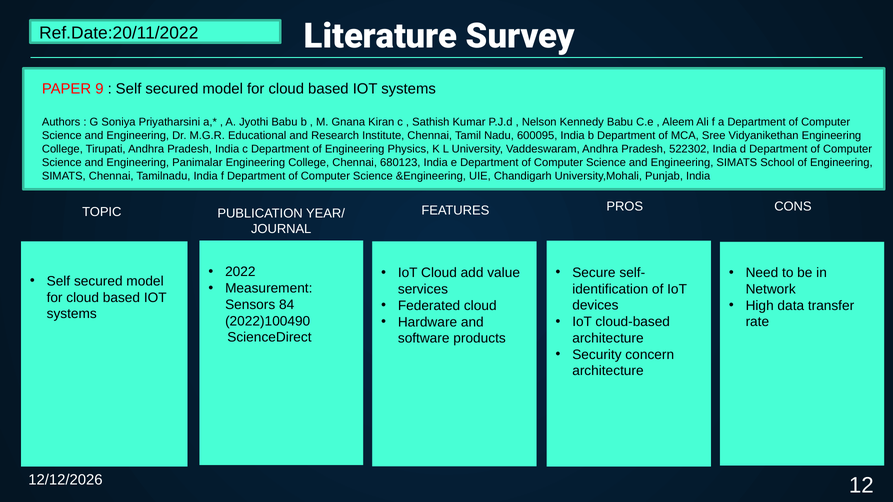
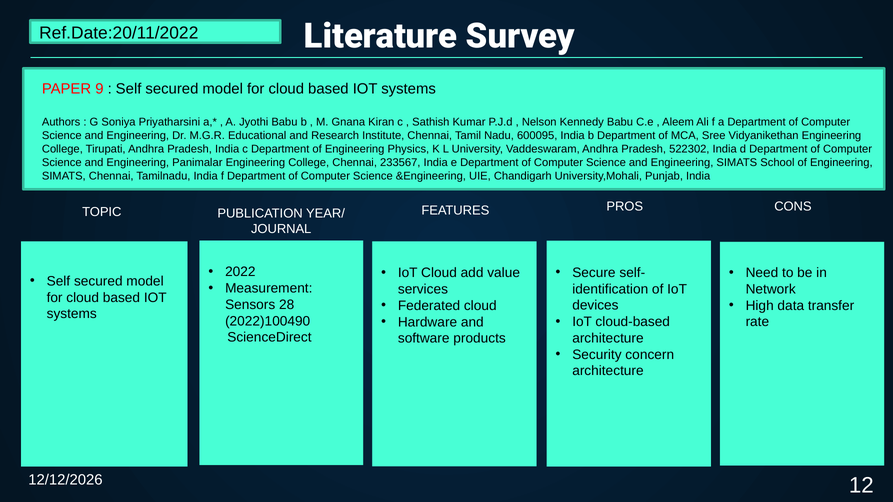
680123: 680123 -> 233567
84: 84 -> 28
